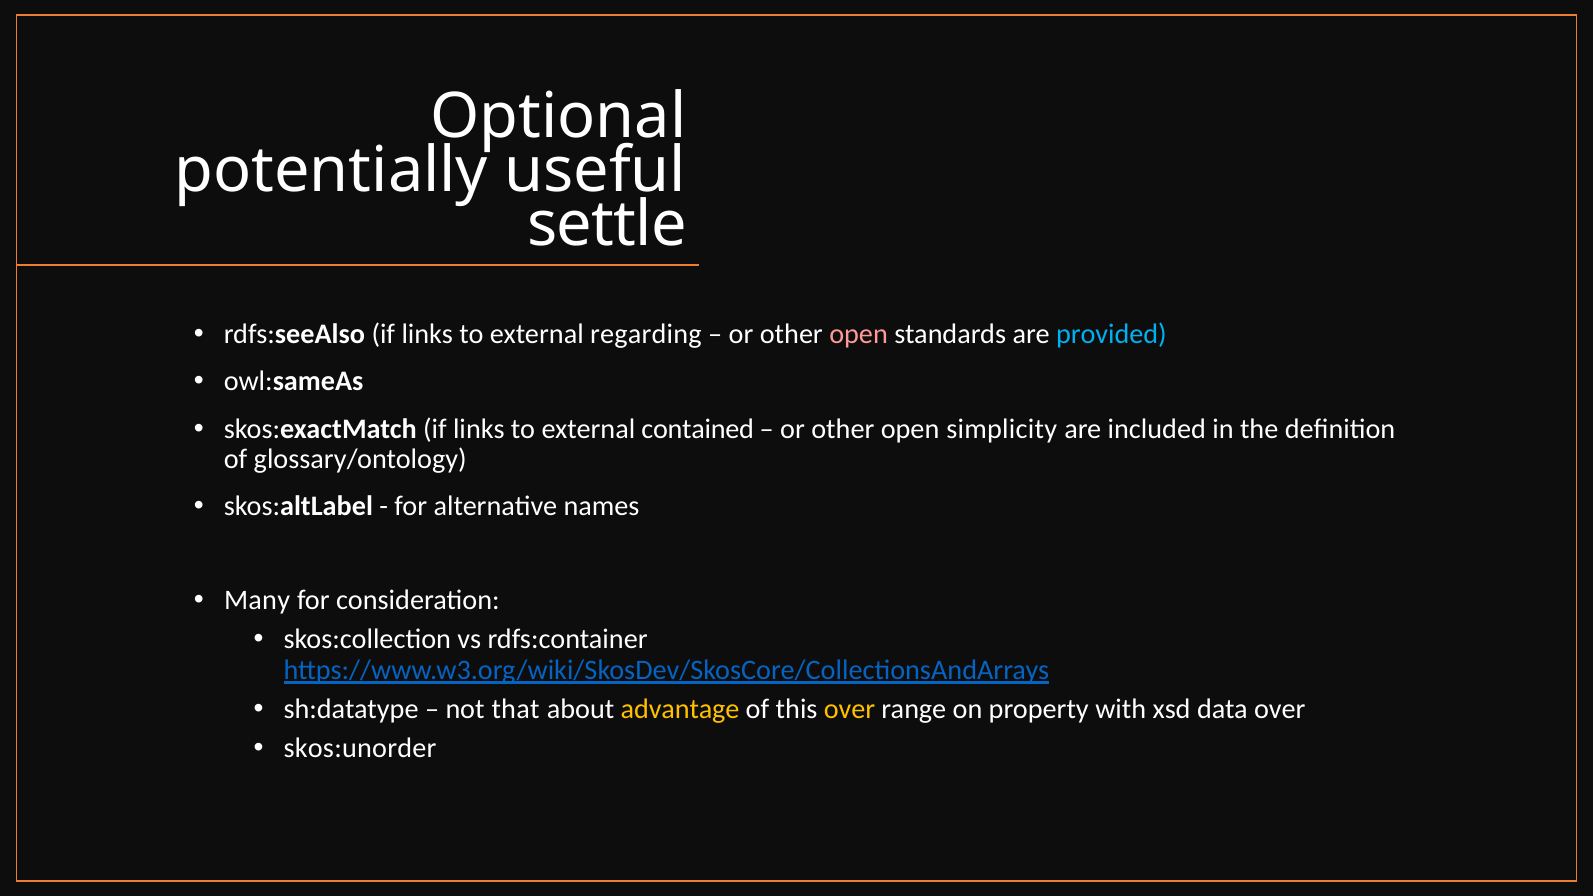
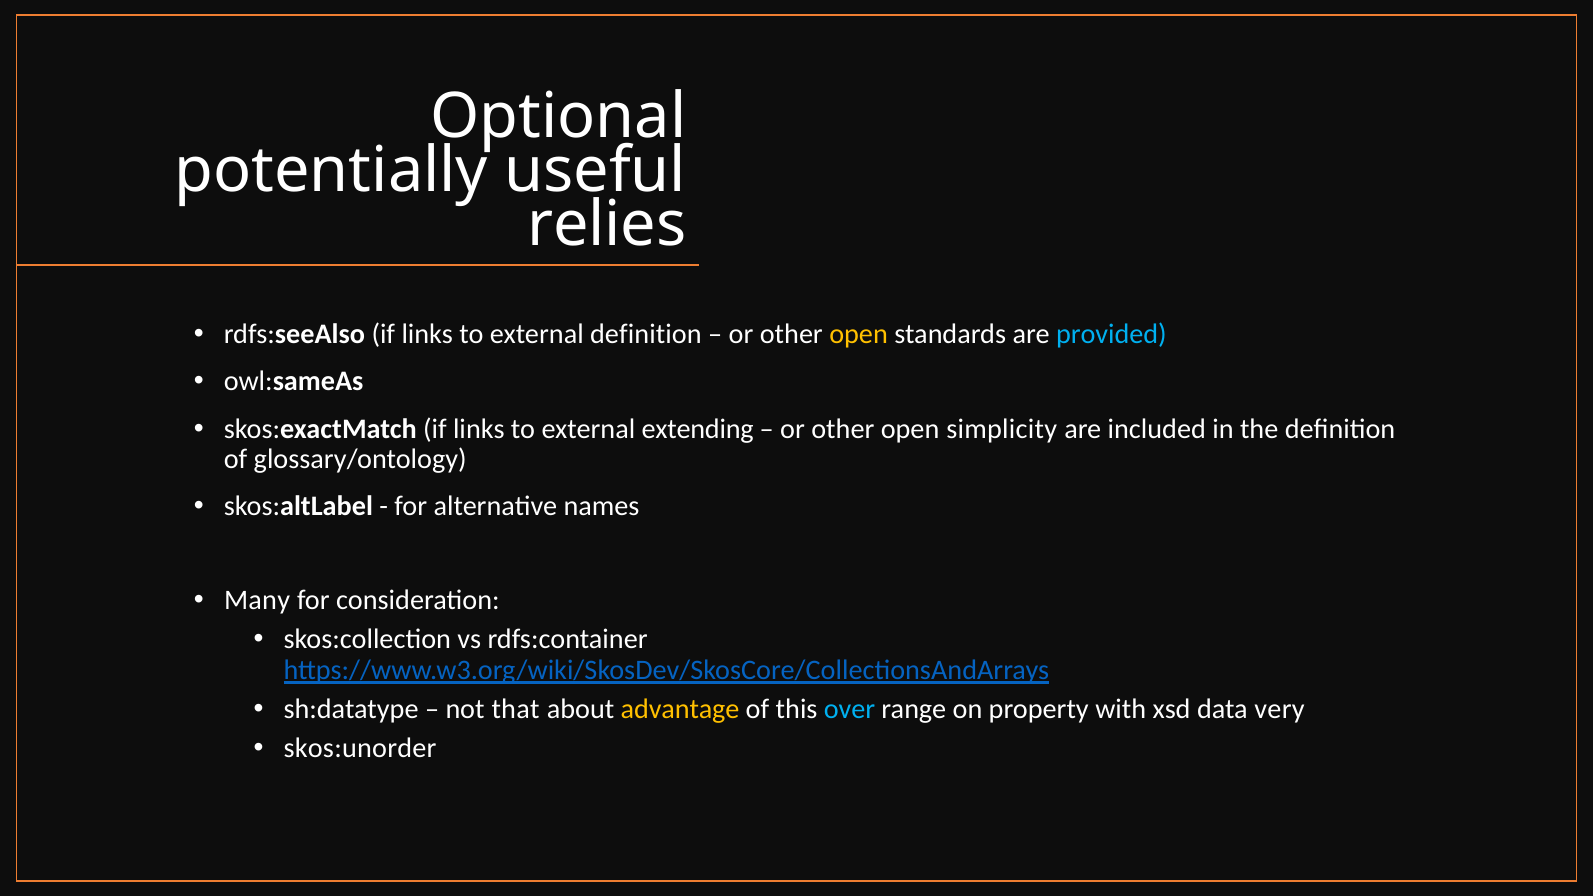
settle: settle -> relies
external regarding: regarding -> definition
open at (859, 335) colour: pink -> yellow
contained: contained -> extending
over at (849, 709) colour: yellow -> light blue
data over: over -> very
